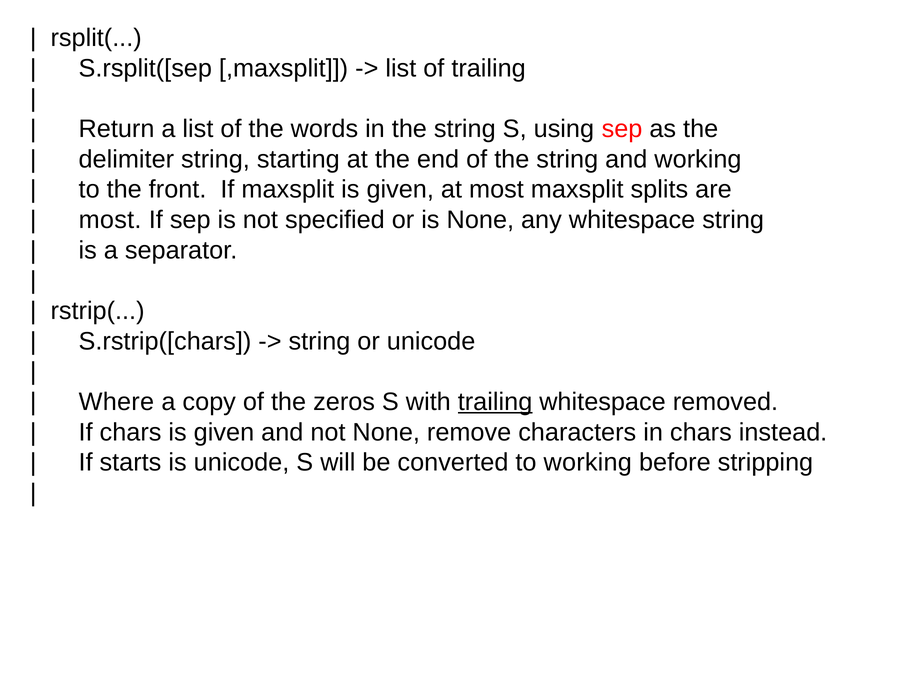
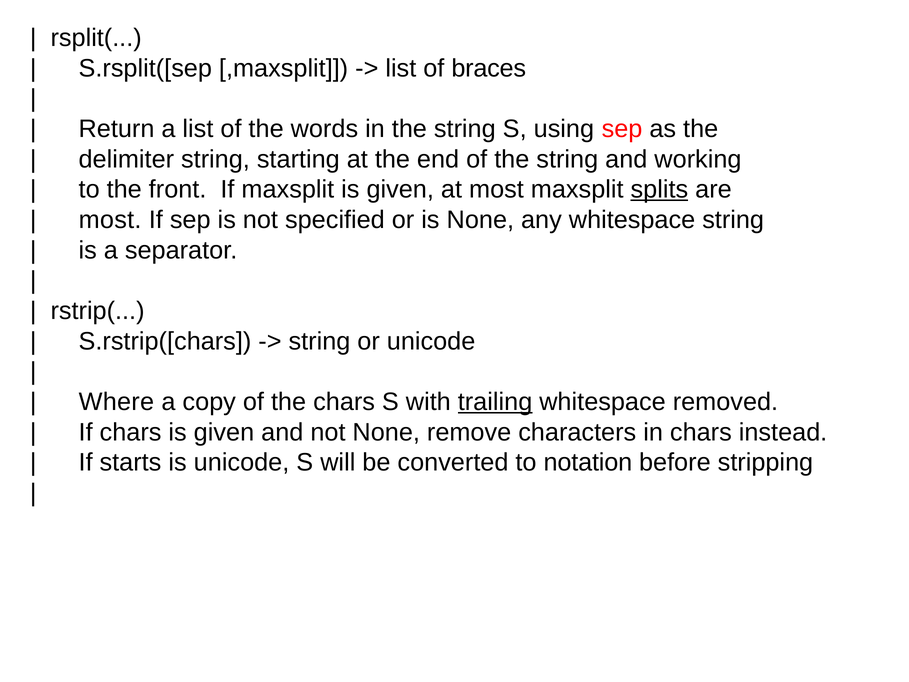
of trailing: trailing -> braces
splits underline: none -> present
the zeros: zeros -> chars
to working: working -> notation
